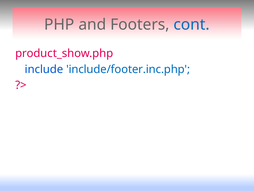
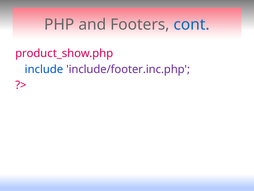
include/footer.inc.php colour: blue -> purple
